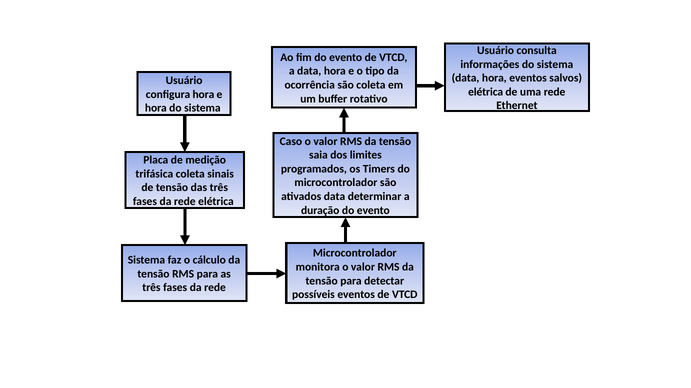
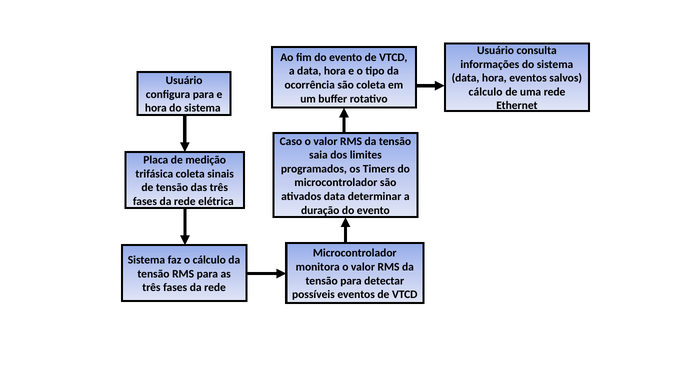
elétrica at (486, 92): elétrica -> cálculo
configura hora: hora -> para
